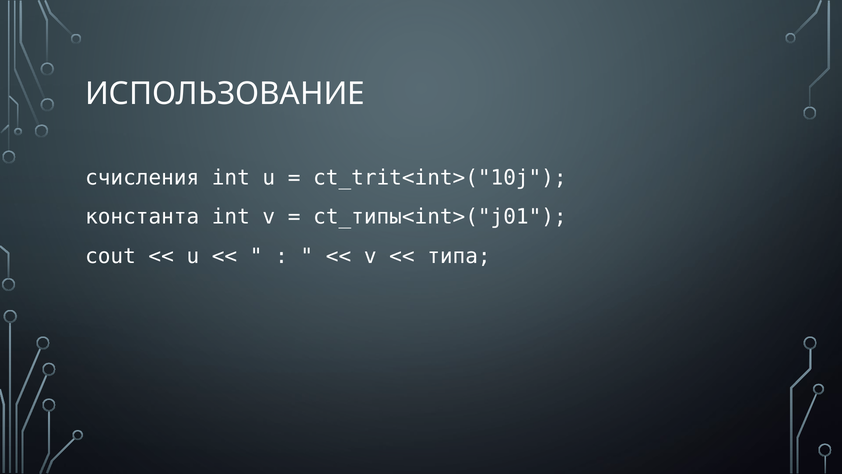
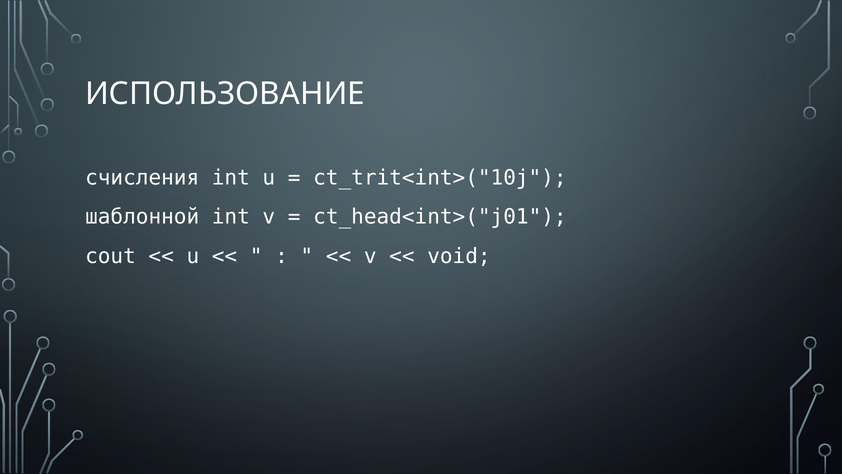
константа: константа -> шаблонной
ct_типы<int>("j01: ct_типы<int>("j01 -> ct_head<int>("j01
типа: типа -> void
